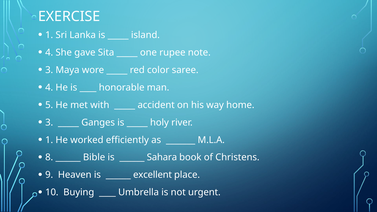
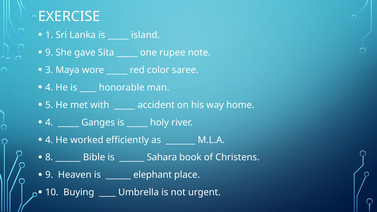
4 at (49, 52): 4 -> 9
3 at (49, 122): 3 -> 4
1 at (49, 140): 1 -> 4
excellent: excellent -> elephant
